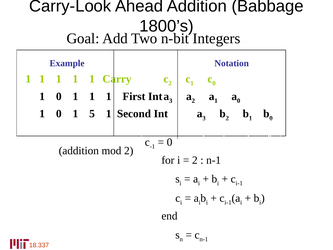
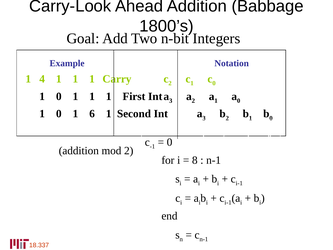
1 at (42, 79): 1 -> 4
5: 5 -> 6
2 at (195, 160): 2 -> 8
